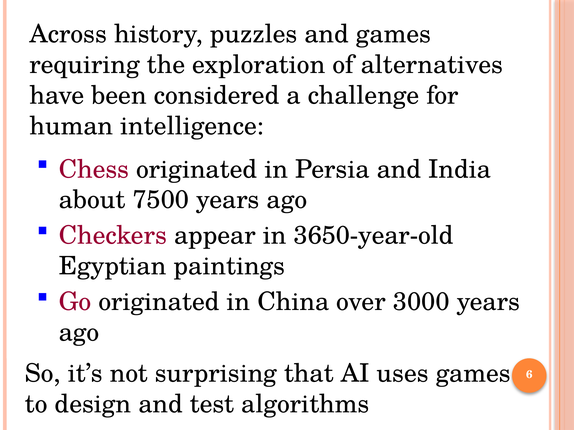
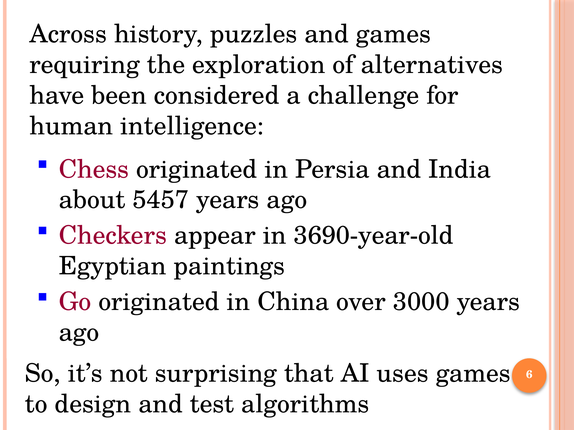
7500: 7500 -> 5457
3650-year-old: 3650-year-old -> 3690-year-old
